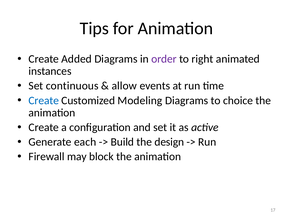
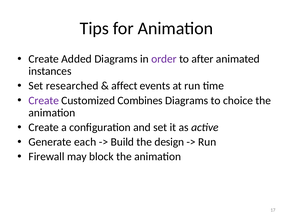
right: right -> after
continuous: continuous -> researched
allow: allow -> affect
Create at (44, 100) colour: blue -> purple
Modeling: Modeling -> Combines
